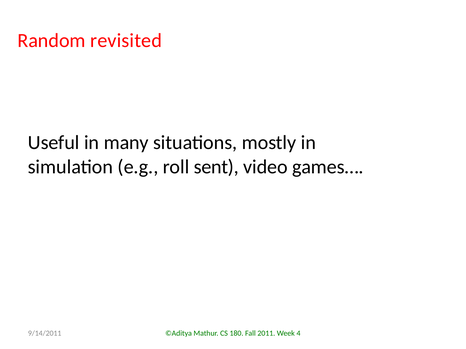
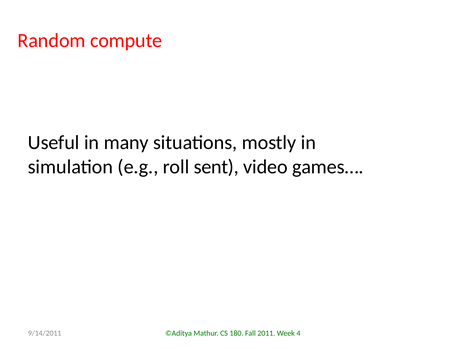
revisited: revisited -> compute
